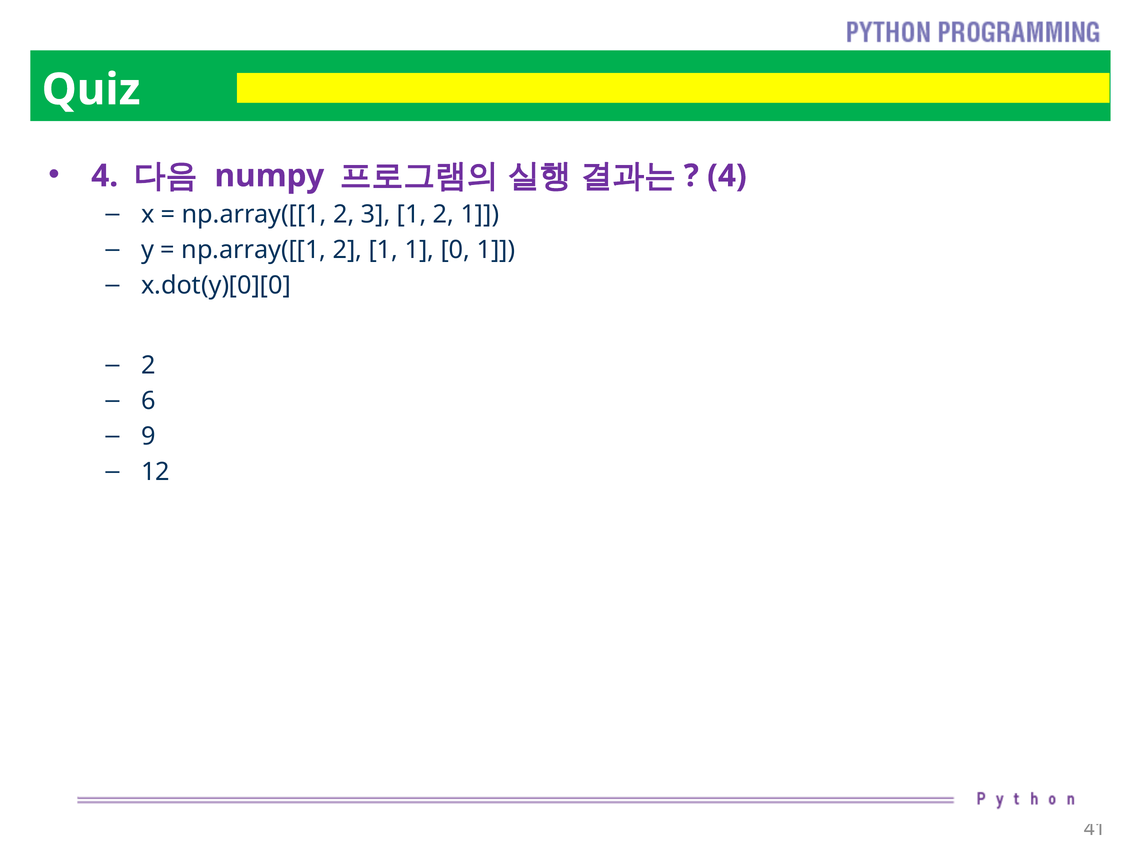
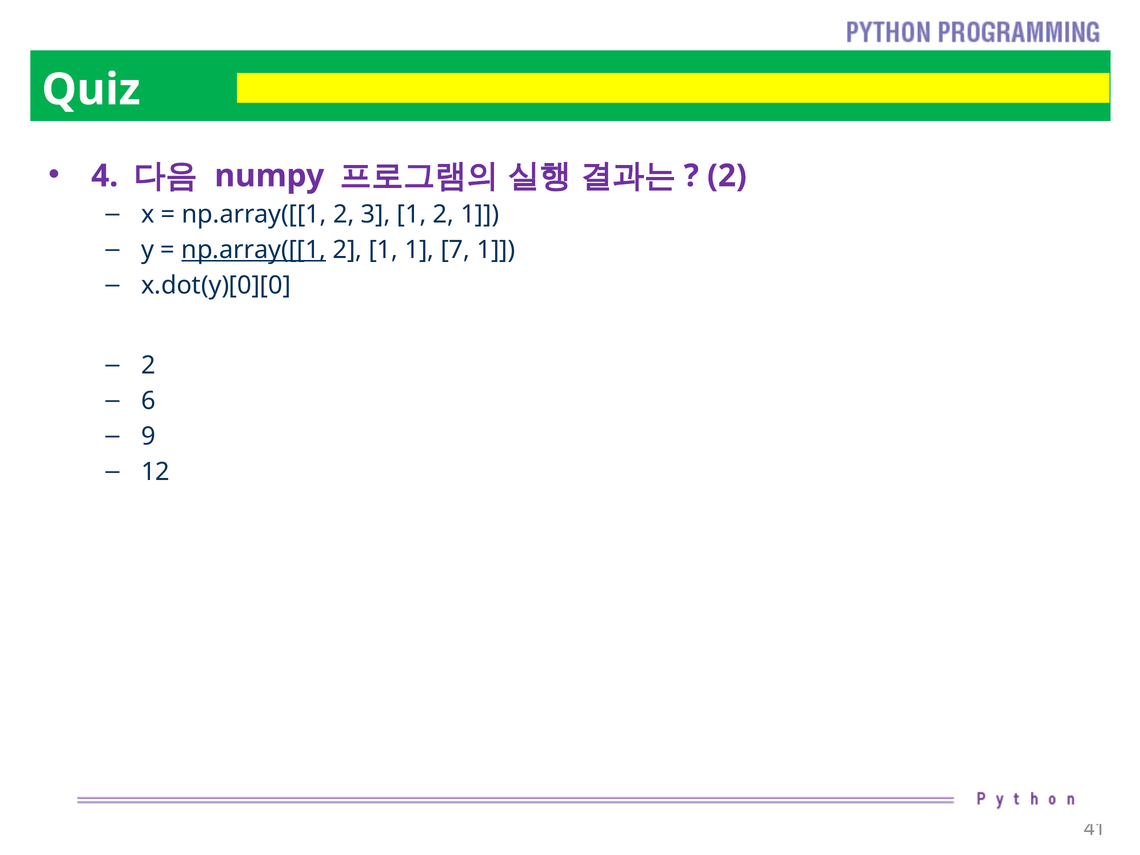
4 at (727, 176): 4 -> 2
np.array([[1 at (254, 250) underline: none -> present
0: 0 -> 7
